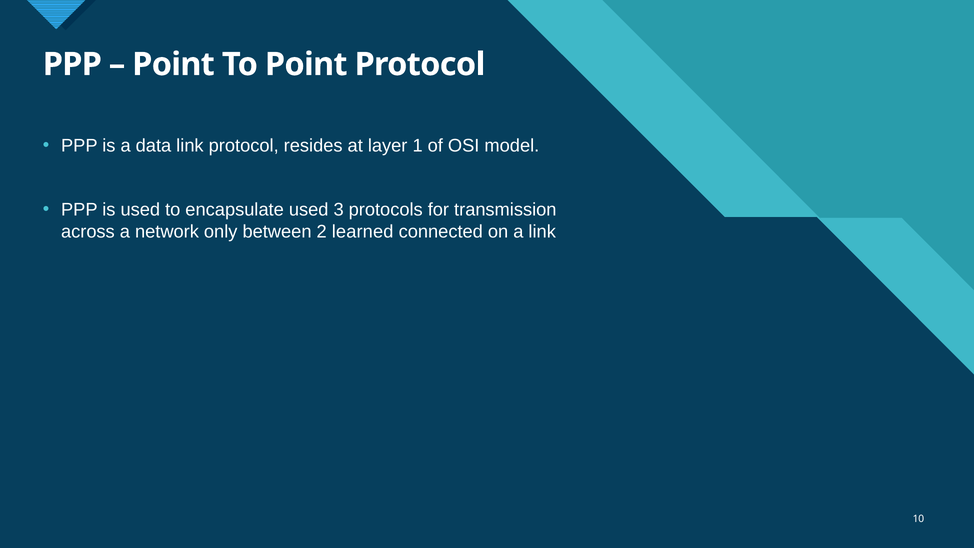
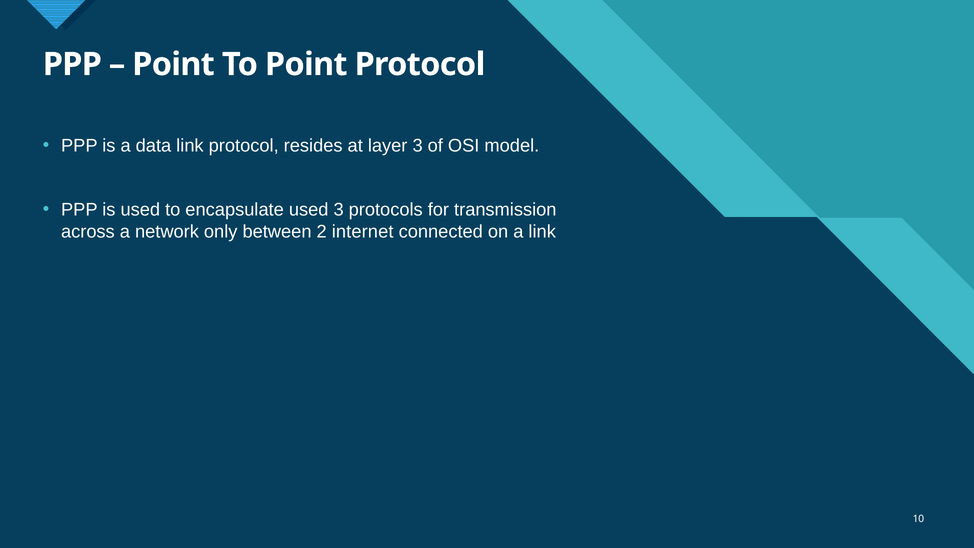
layer 1: 1 -> 3
learned: learned -> internet
